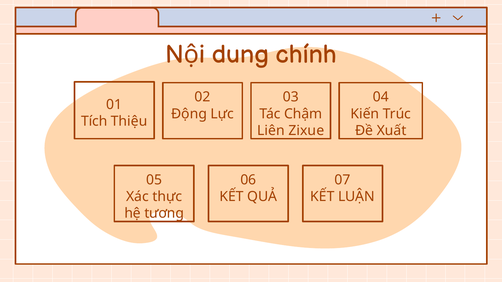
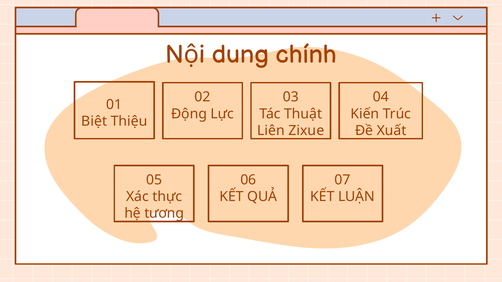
Chậm: Chậm -> Thuật
Tích: Tích -> Biệt
